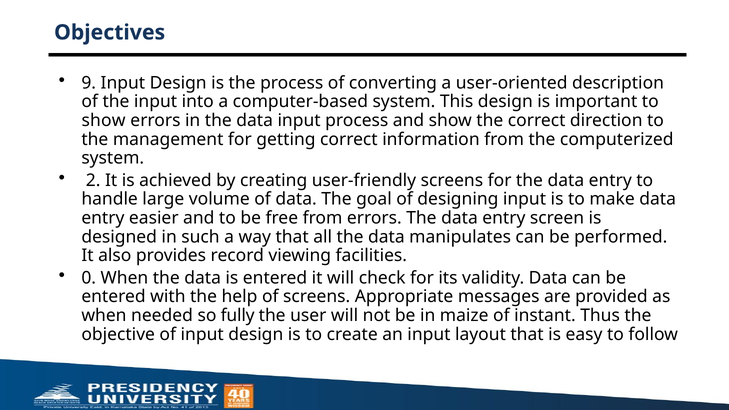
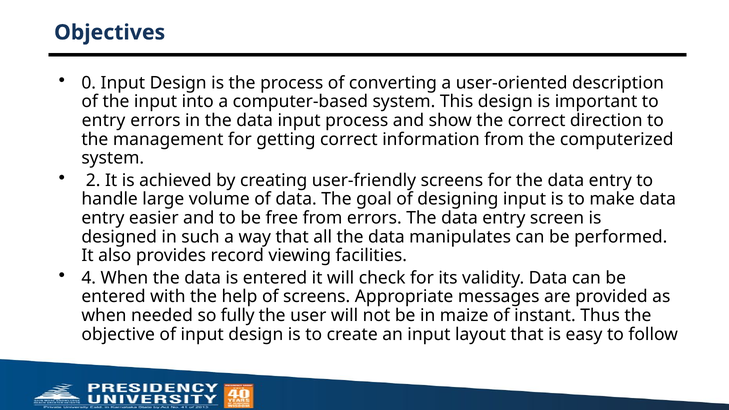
9: 9 -> 0
show at (104, 120): show -> entry
0: 0 -> 4
